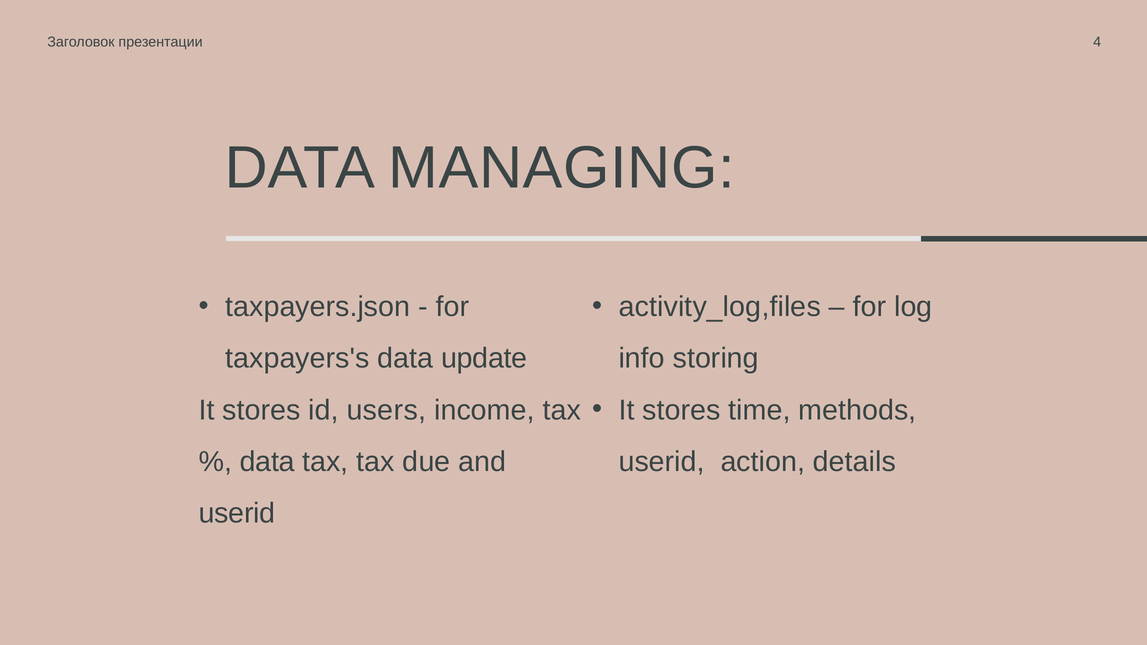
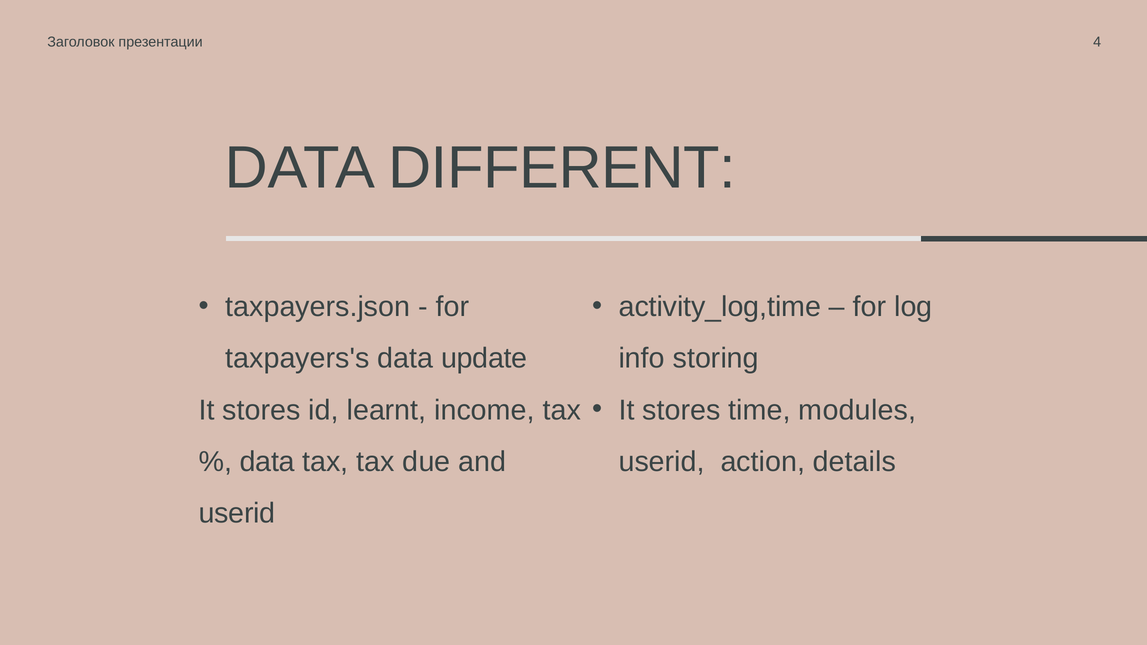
MANAGING: MANAGING -> DIFFERENT
activity_log,files: activity_log,files -> activity_log,time
methods: methods -> modules
users: users -> learnt
